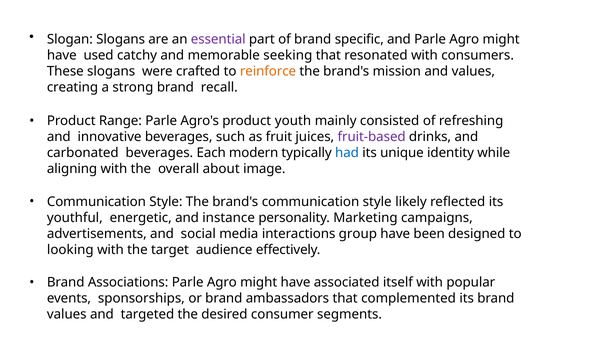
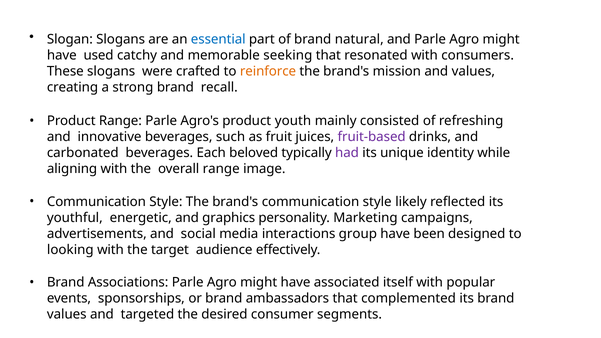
essential colour: purple -> blue
specific: specific -> natural
modern: modern -> beloved
had colour: blue -> purple
overall about: about -> range
instance: instance -> graphics
